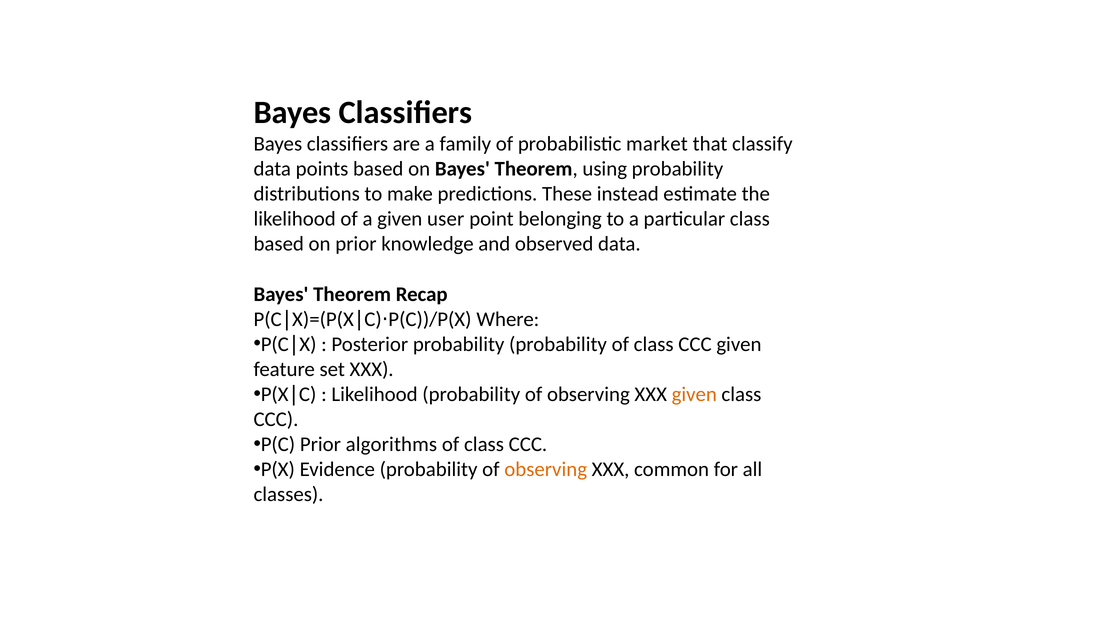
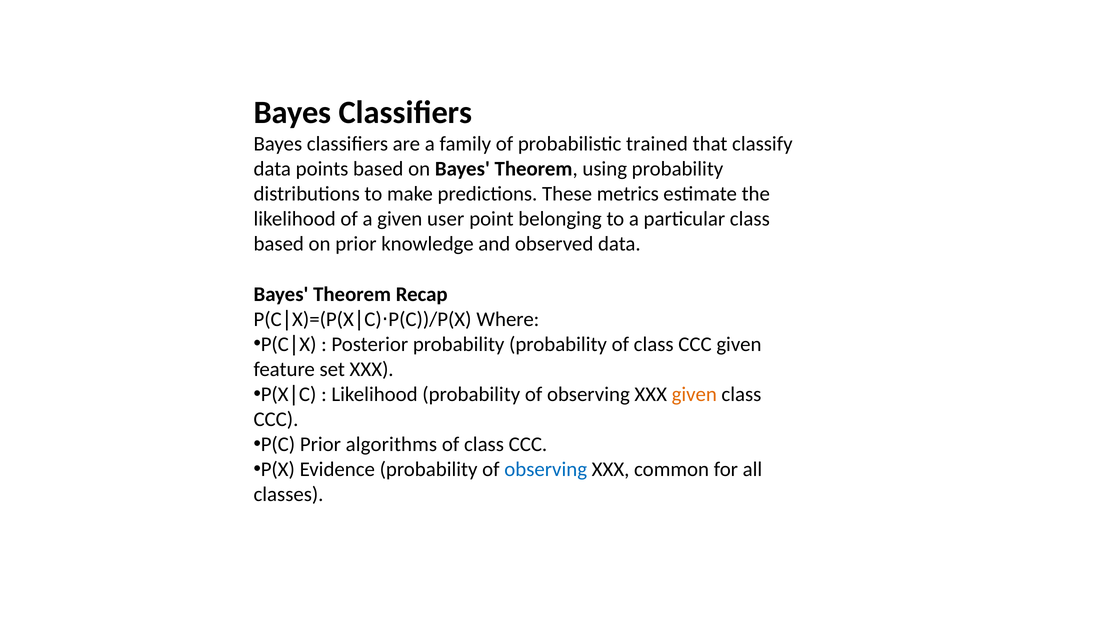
market: market -> trained
instead: instead -> metrics
observing at (546, 469) colour: orange -> blue
